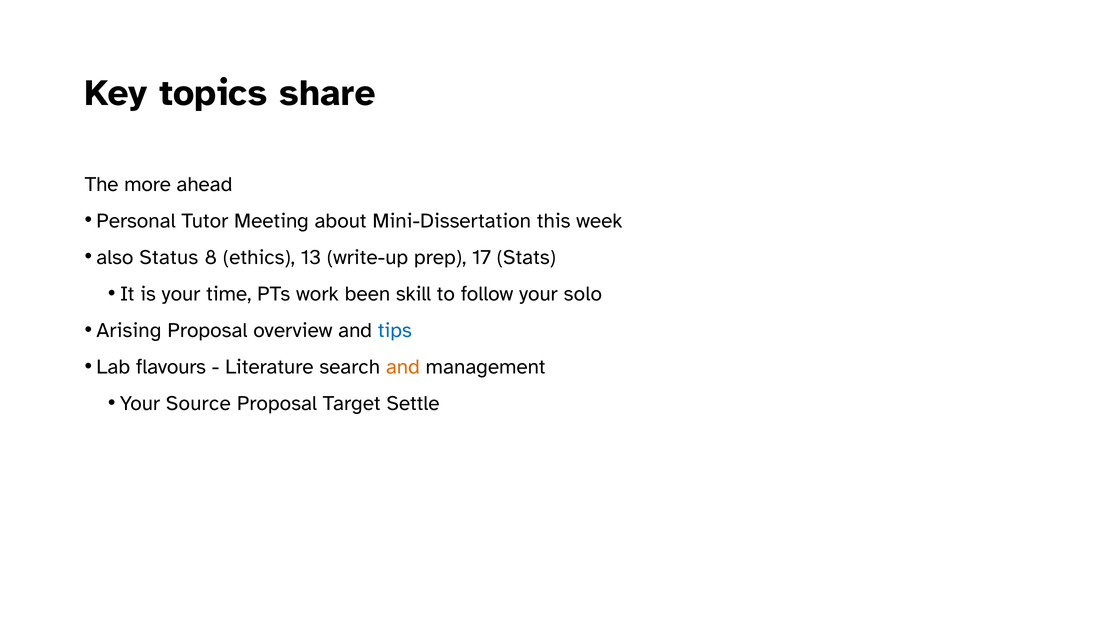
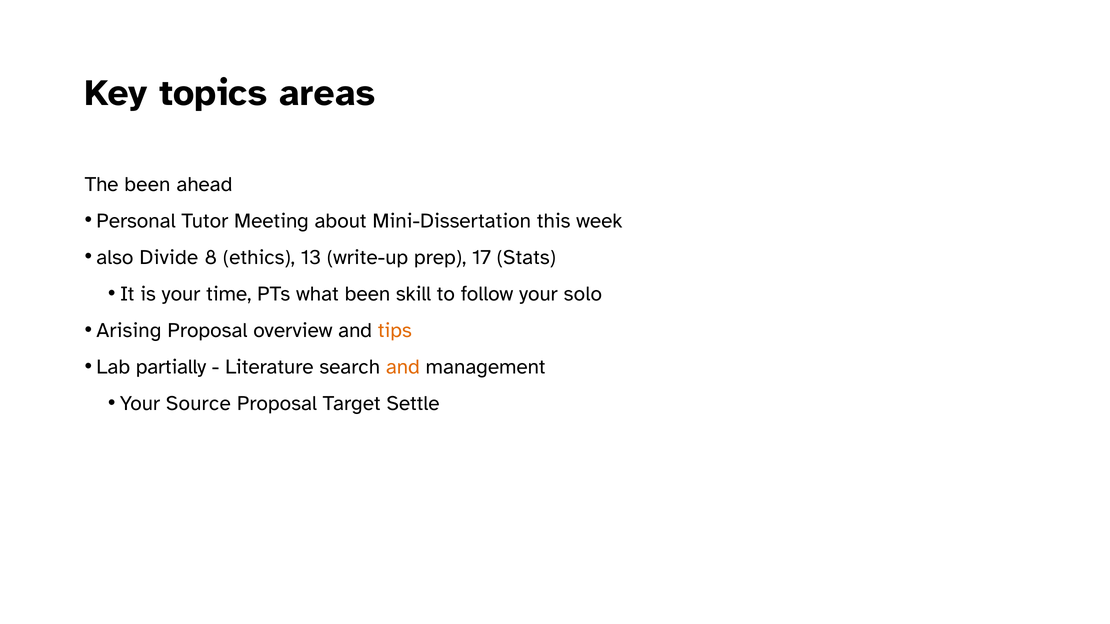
share: share -> areas
The more: more -> been
Status: Status -> Divide
work: work -> what
tips colour: blue -> orange
flavours: flavours -> partially
